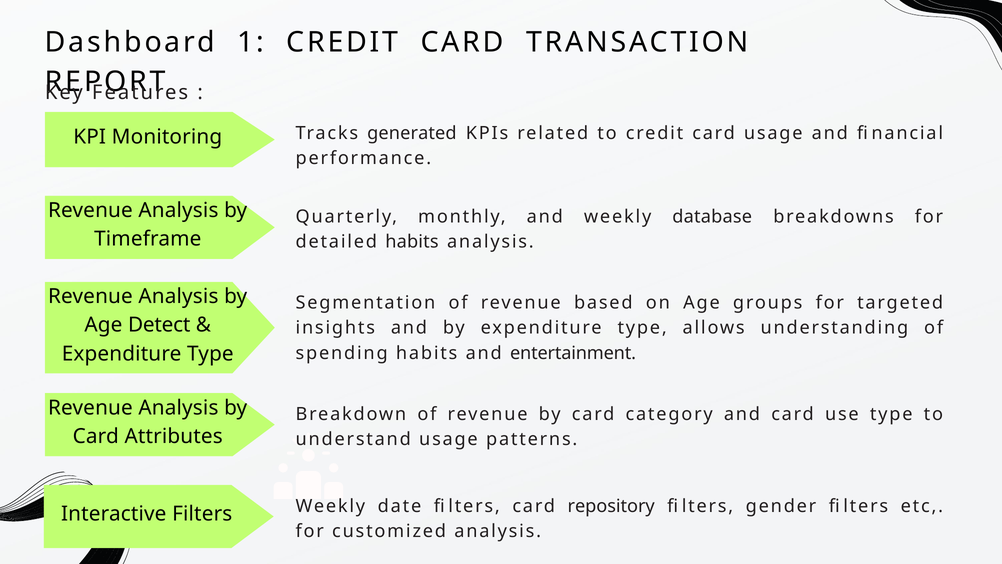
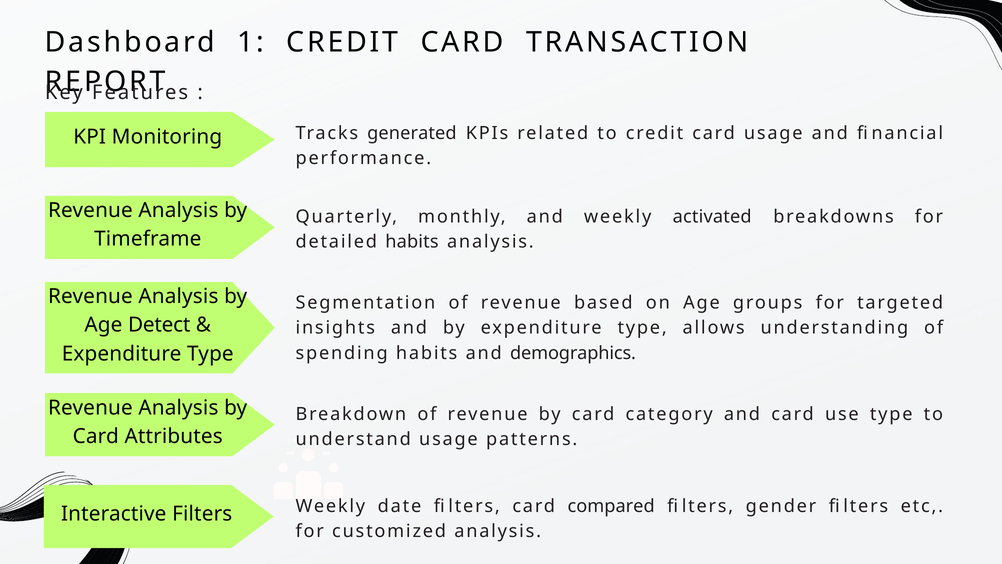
database: database -> activated
entertainment: entertainment -> demographics
repository: repository -> compared
